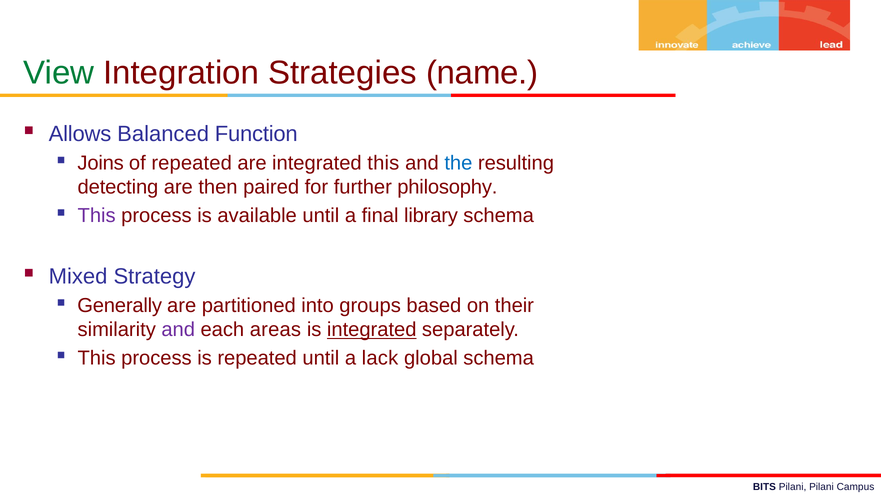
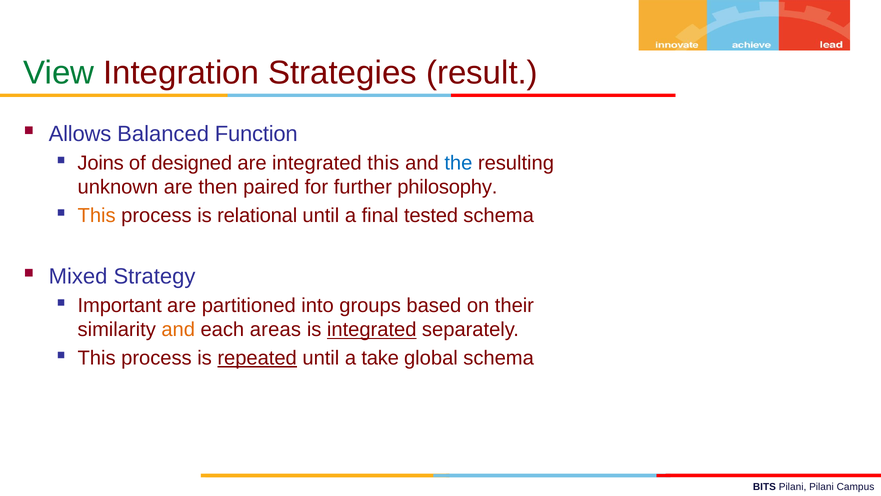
name: name -> result
of repeated: repeated -> designed
detecting: detecting -> unknown
This at (97, 215) colour: purple -> orange
available: available -> relational
library: library -> tested
Generally: Generally -> Important
and at (178, 329) colour: purple -> orange
repeated at (257, 358) underline: none -> present
lack: lack -> take
